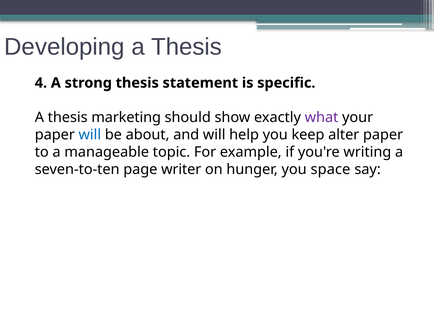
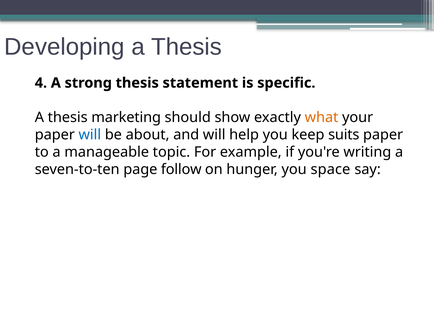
what colour: purple -> orange
alter: alter -> suits
writer: writer -> follow
